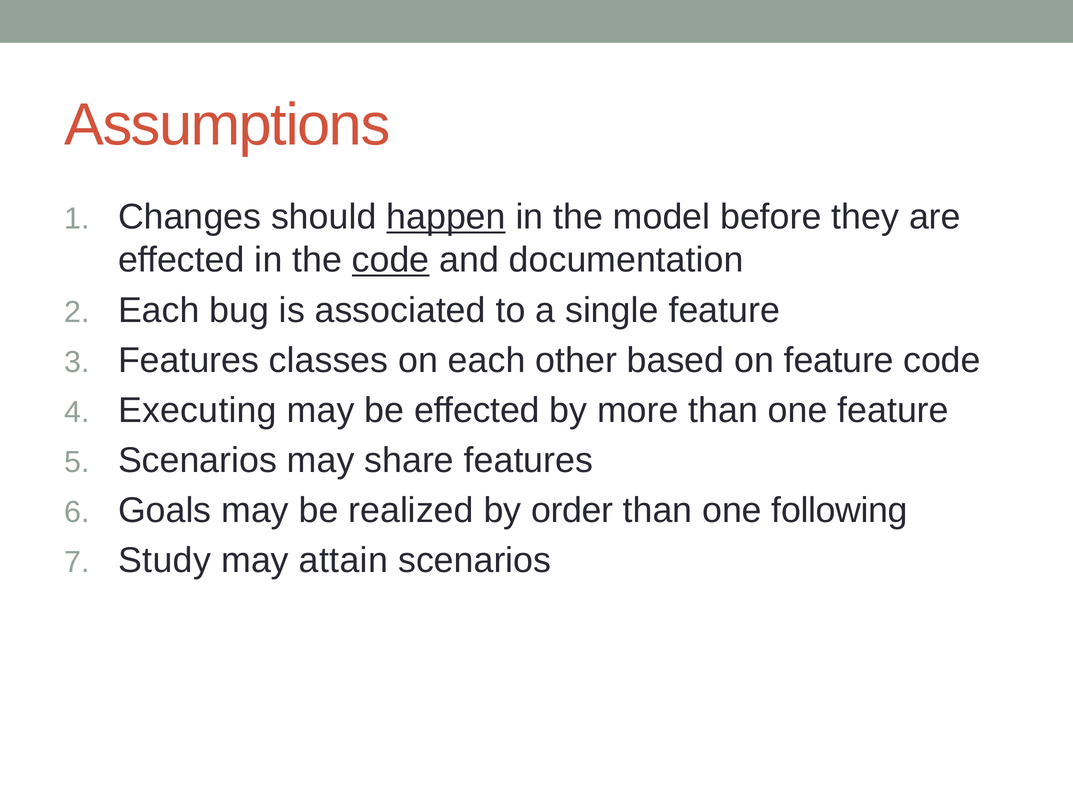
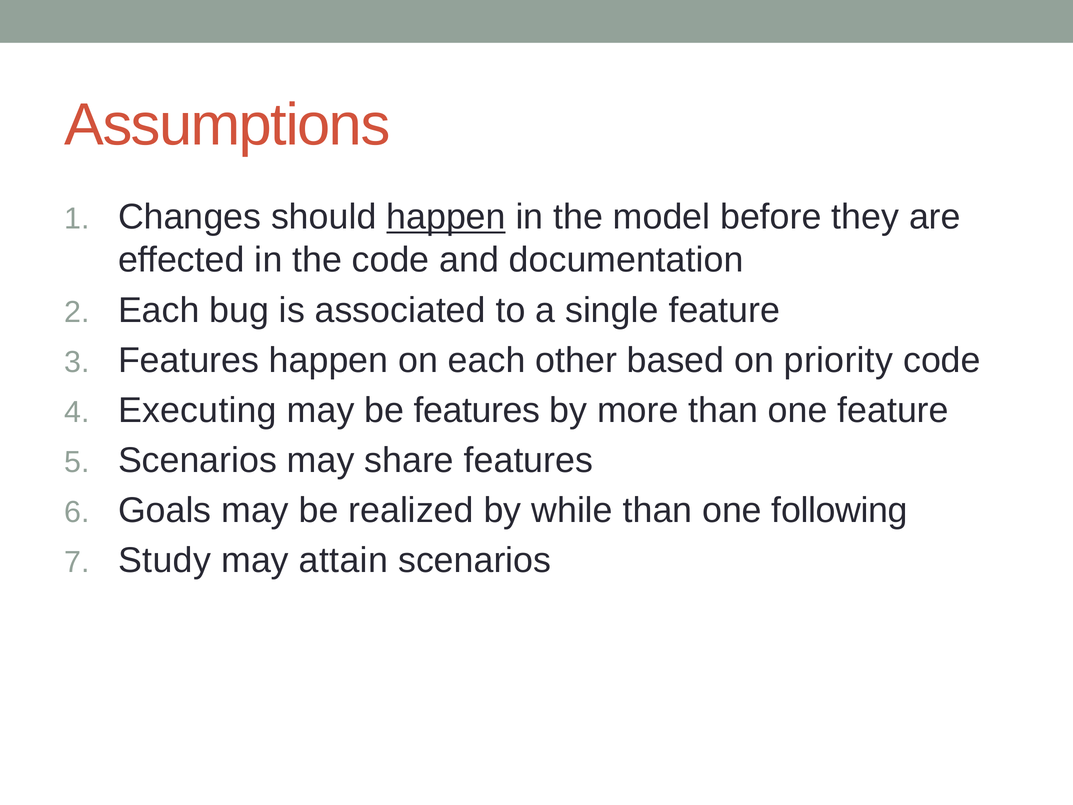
code at (391, 260) underline: present -> none
Features classes: classes -> happen
on feature: feature -> priority
be effected: effected -> features
order: order -> while
